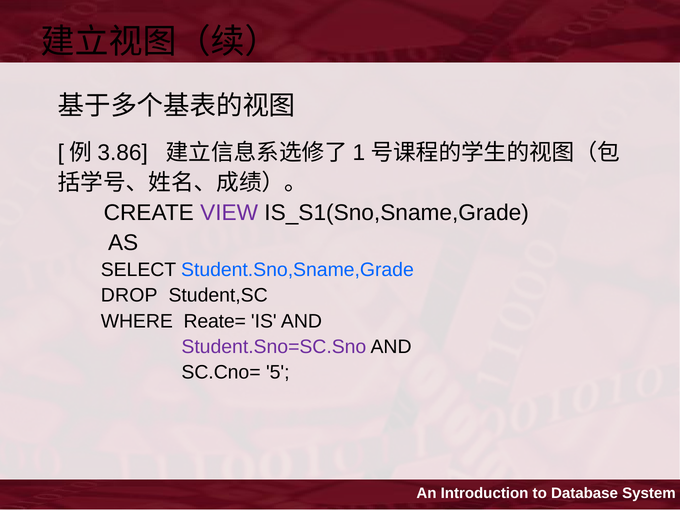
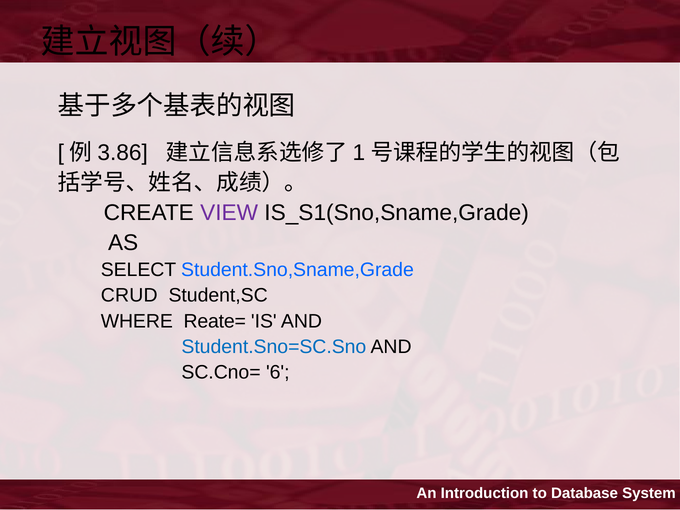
DROP: DROP -> CRUD
Student.Sno=SC.Sno colour: purple -> blue
5: 5 -> 6
